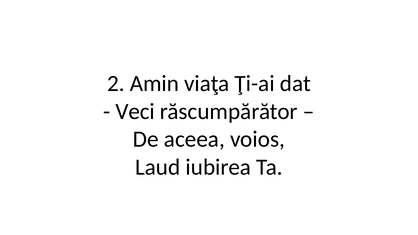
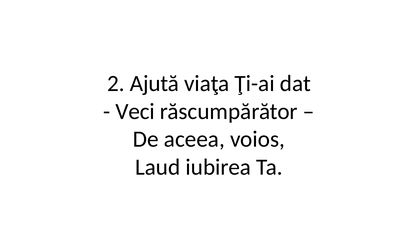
Amin: Amin -> Ajută
